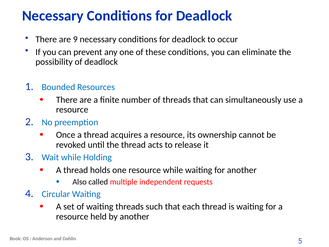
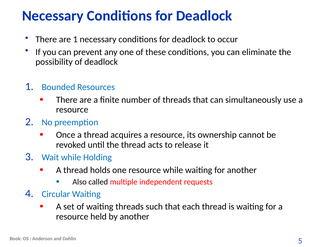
are 9: 9 -> 1
